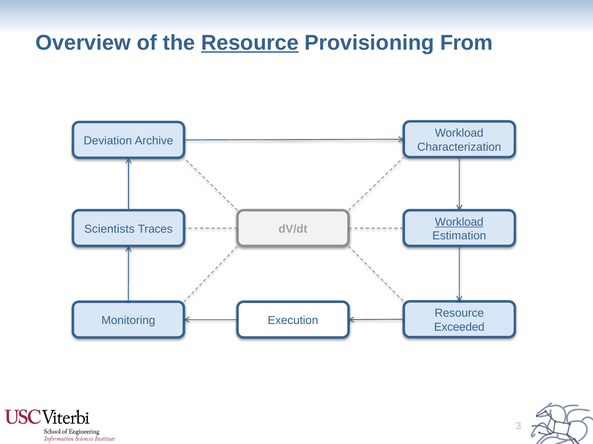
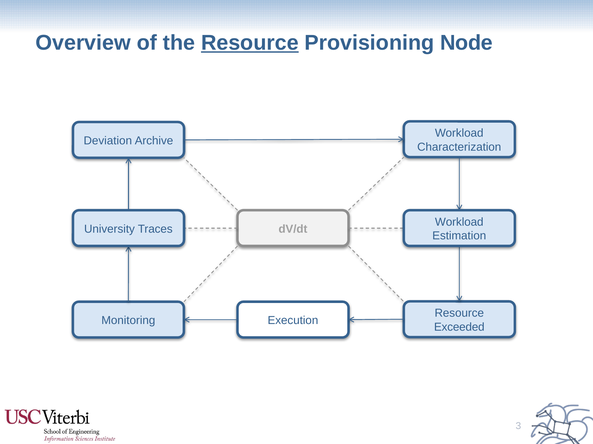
From: From -> Node
Workload at (459, 222) underline: present -> none
Scientists: Scientists -> University
